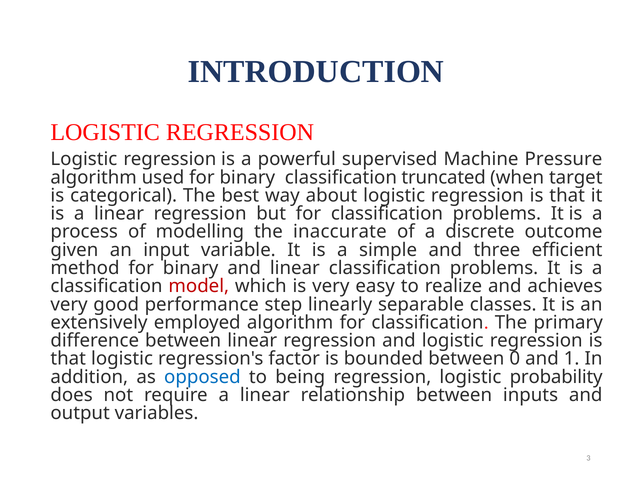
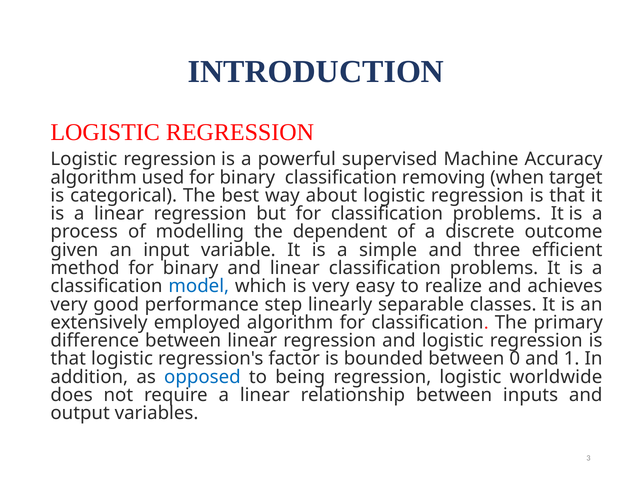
Pressure: Pressure -> Accuracy
truncated: truncated -> removing
inaccurate: inaccurate -> dependent
model colour: red -> blue
probability: probability -> worldwide
